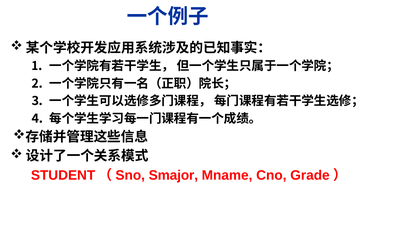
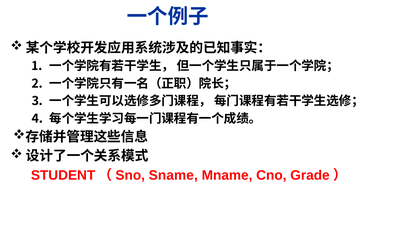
Smajor: Smajor -> Sname
